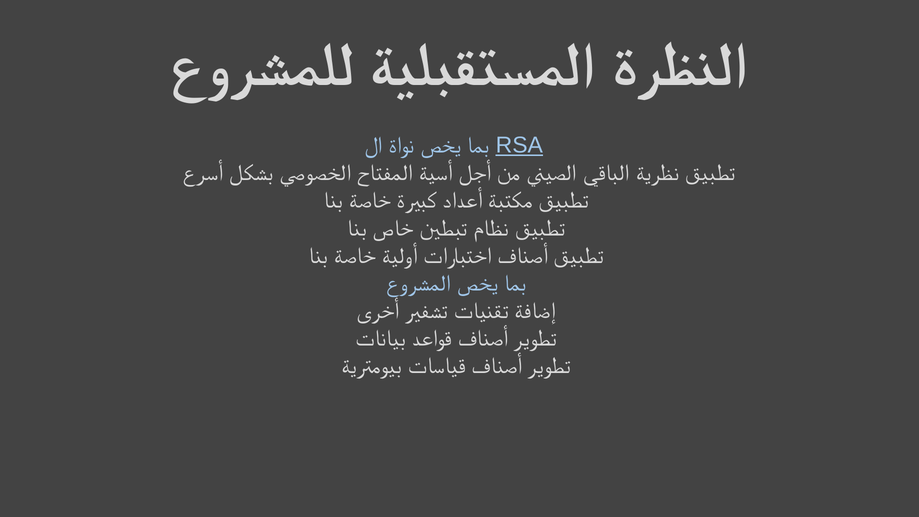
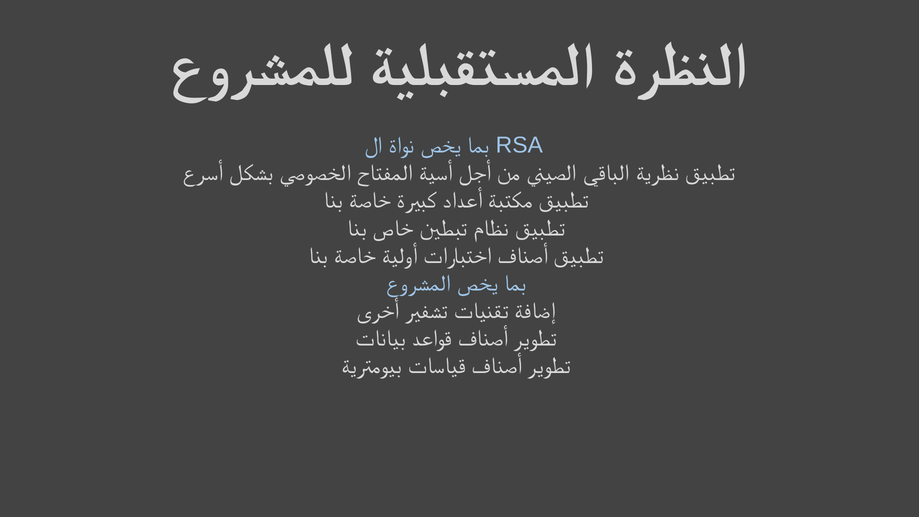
RSA underline: present -> none
